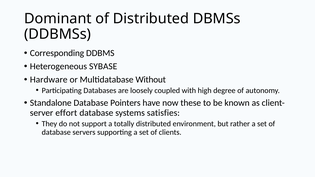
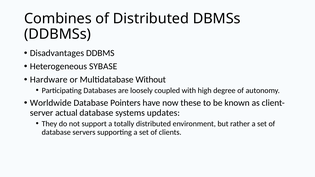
Dominant: Dominant -> Combines
Corresponding: Corresponding -> Disadvantages
Standalone: Standalone -> Worldwide
effort: effort -> actual
satisfies: satisfies -> updates
